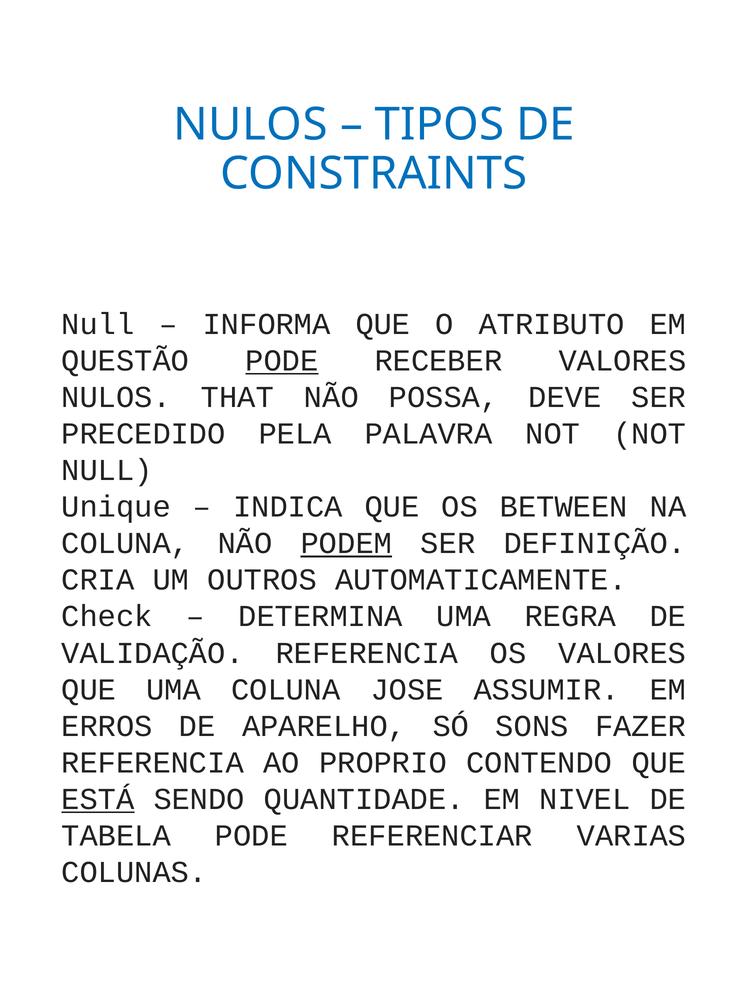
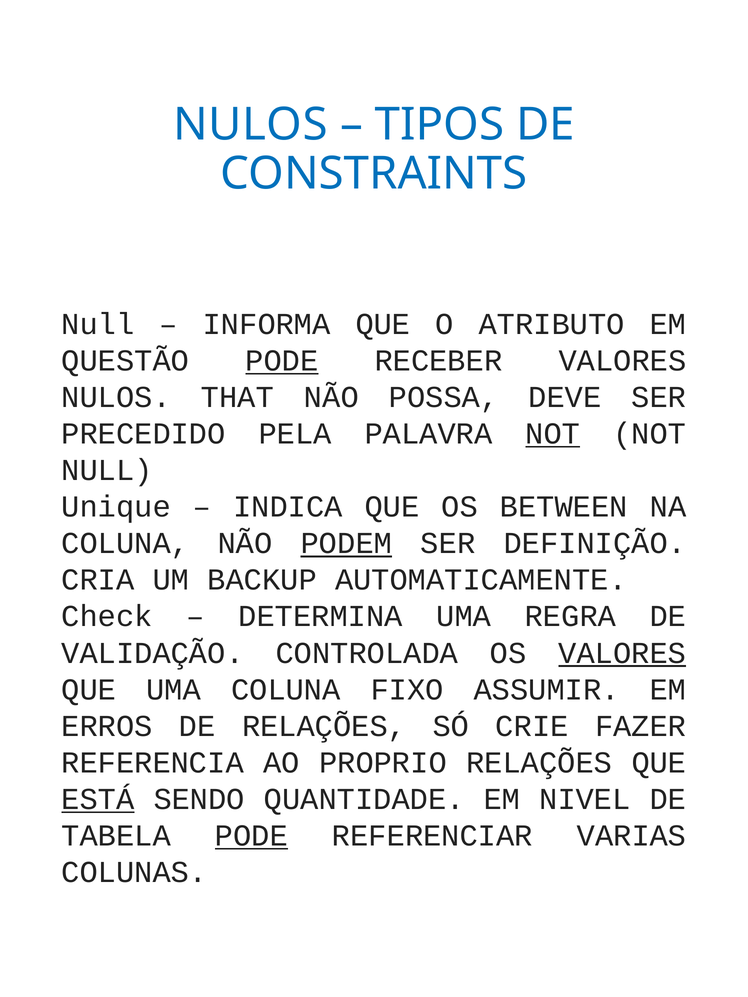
NOT at (553, 434) underline: none -> present
OUTROS: OUTROS -> BACKUP
VALIDAÇÃO REFERENCIA: REFERENCIA -> CONTROLADA
VALORES at (622, 653) underline: none -> present
JOSE: JOSE -> FIXO
DE APARELHO: APARELHO -> RELAÇÕES
SONS: SONS -> CRIE
PROPRIO CONTENDO: CONTENDO -> RELAÇÕES
PODE at (251, 836) underline: none -> present
